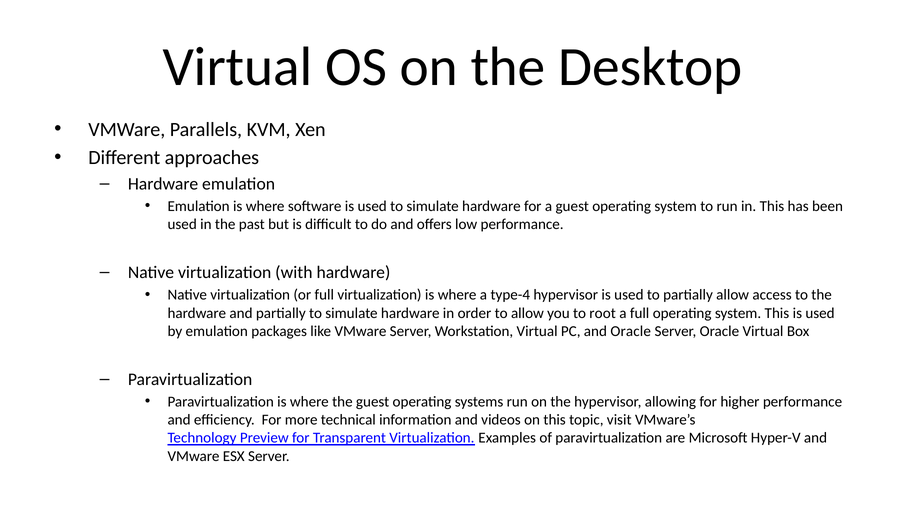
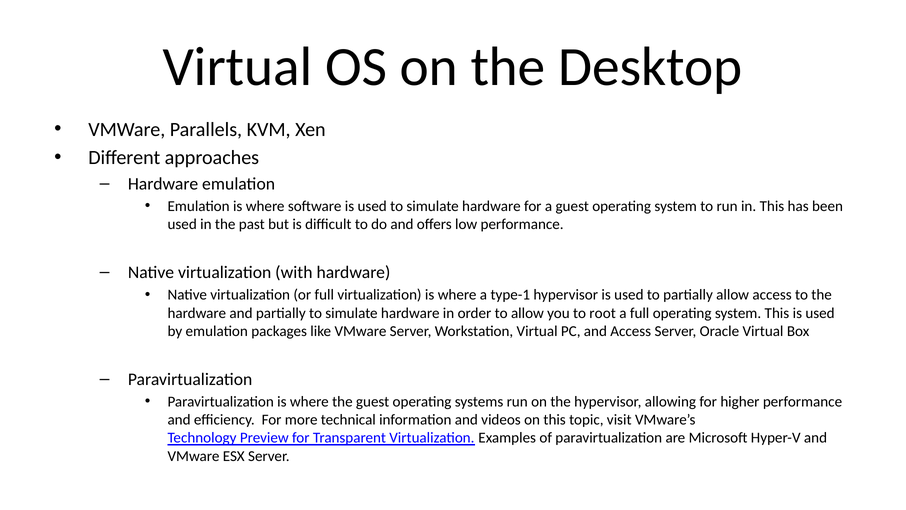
type-4: type-4 -> type-1
and Oracle: Oracle -> Access
